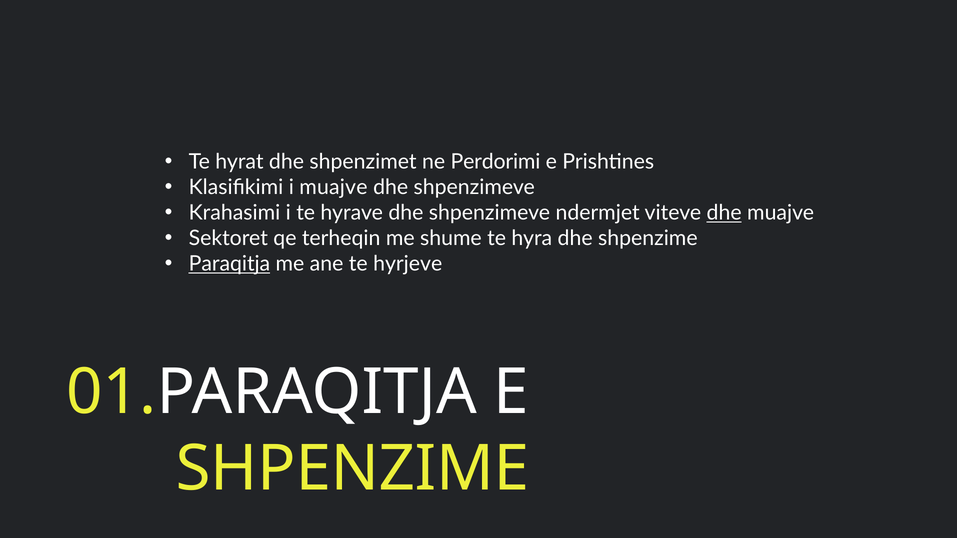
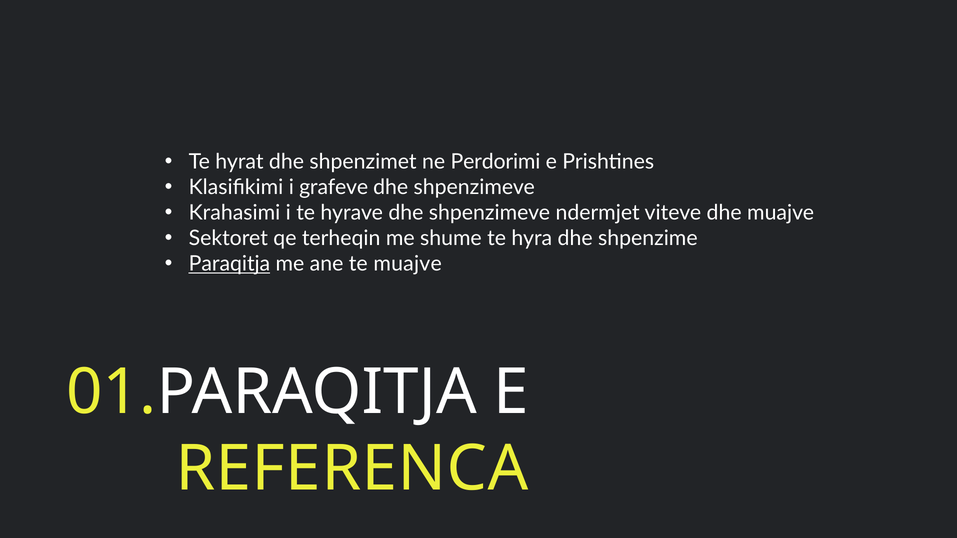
i muajve: muajve -> grafeve
dhe at (724, 213) underline: present -> none
te hyrjeve: hyrjeve -> muajve
SHPENZIME at (352, 469): SHPENZIME -> REFERENCA
